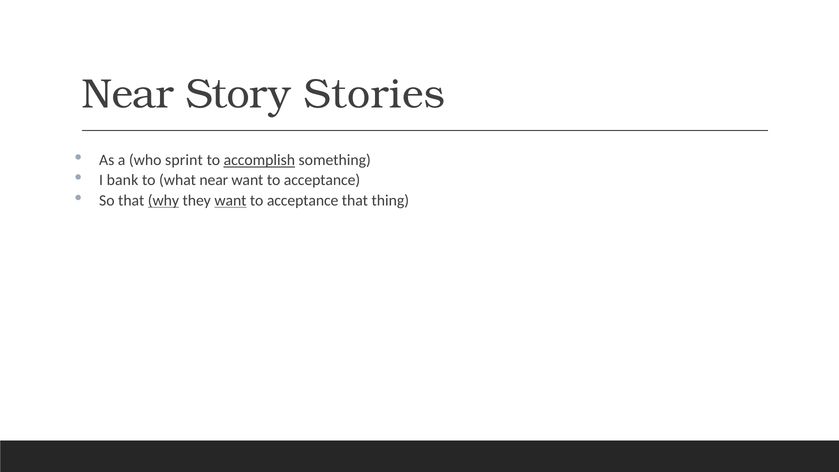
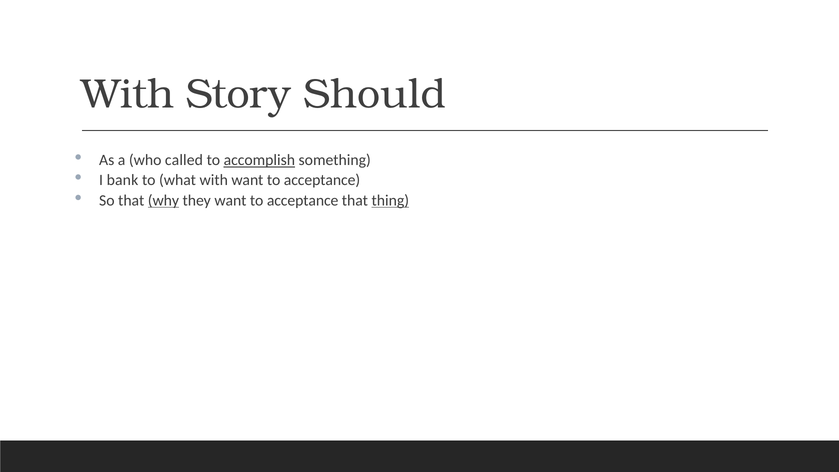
Near at (128, 94): Near -> With
Stories: Stories -> Should
sprint: sprint -> called
what near: near -> with
want at (230, 200) underline: present -> none
thing underline: none -> present
